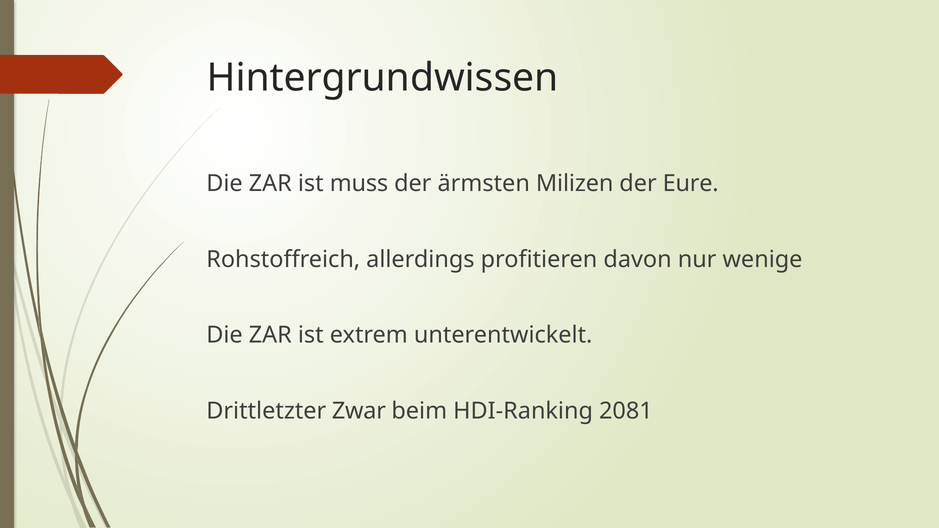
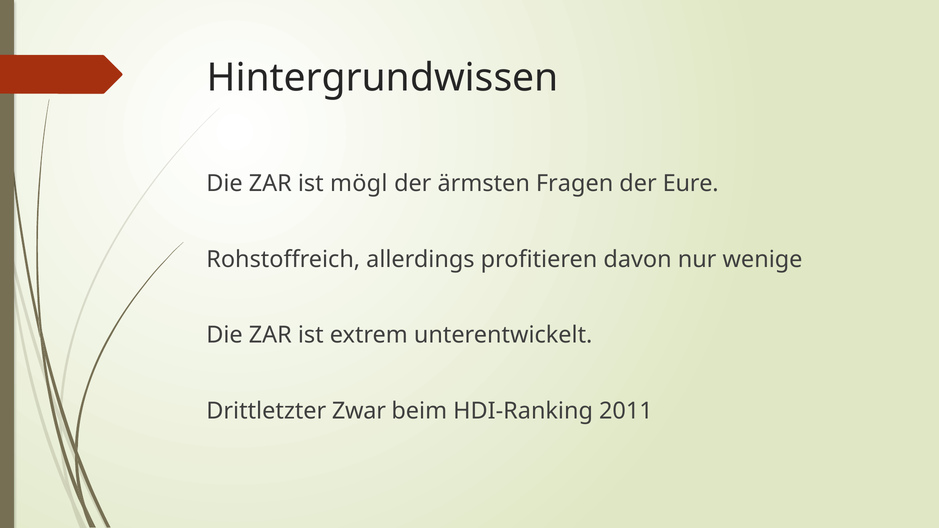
muss: muss -> mögl
Milizen: Milizen -> Fragen
2081: 2081 -> 2011
